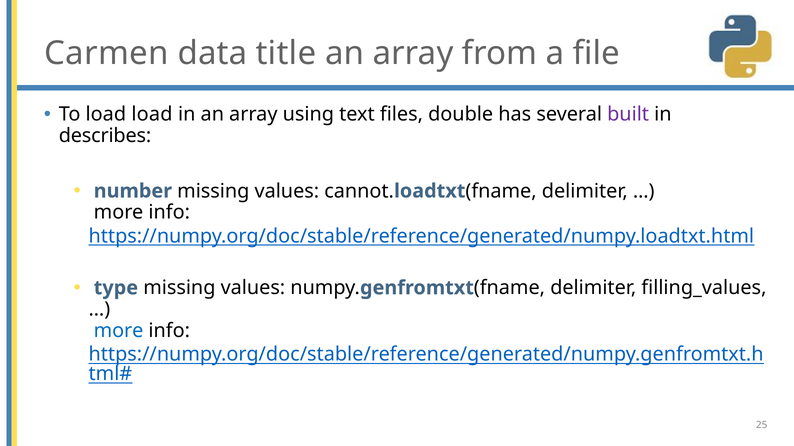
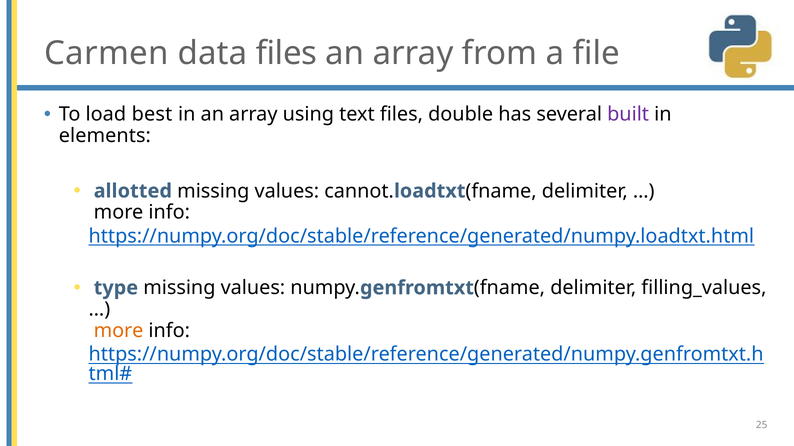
data title: title -> files
load load: load -> best
describes: describes -> elements
number: number -> allotted
more at (119, 331) colour: blue -> orange
